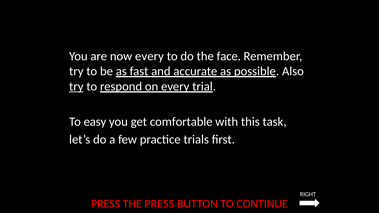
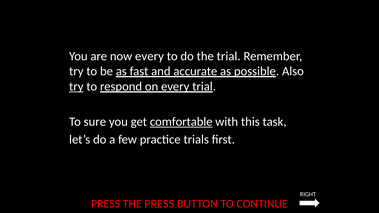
the face: face -> trial
easy: easy -> sure
comfortable underline: none -> present
